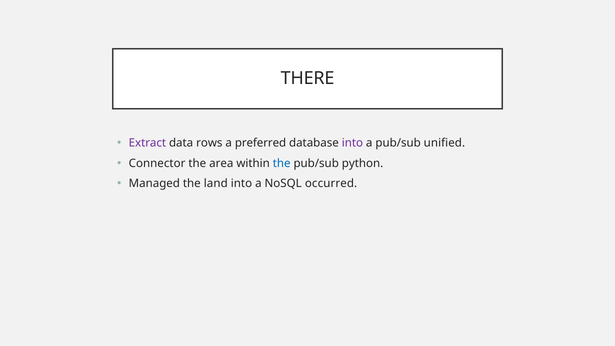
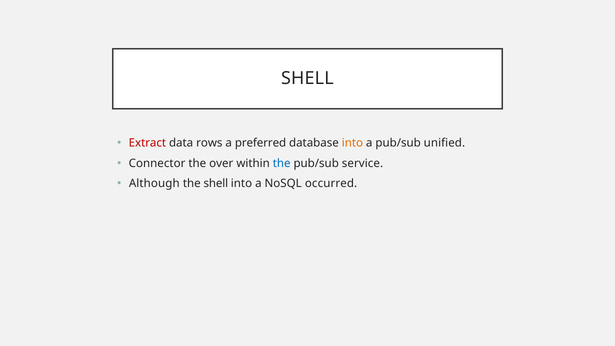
THERE at (308, 79): THERE -> SHELL
Extract colour: purple -> red
into at (352, 143) colour: purple -> orange
area: area -> over
python: python -> service
Managed: Managed -> Although
the land: land -> shell
